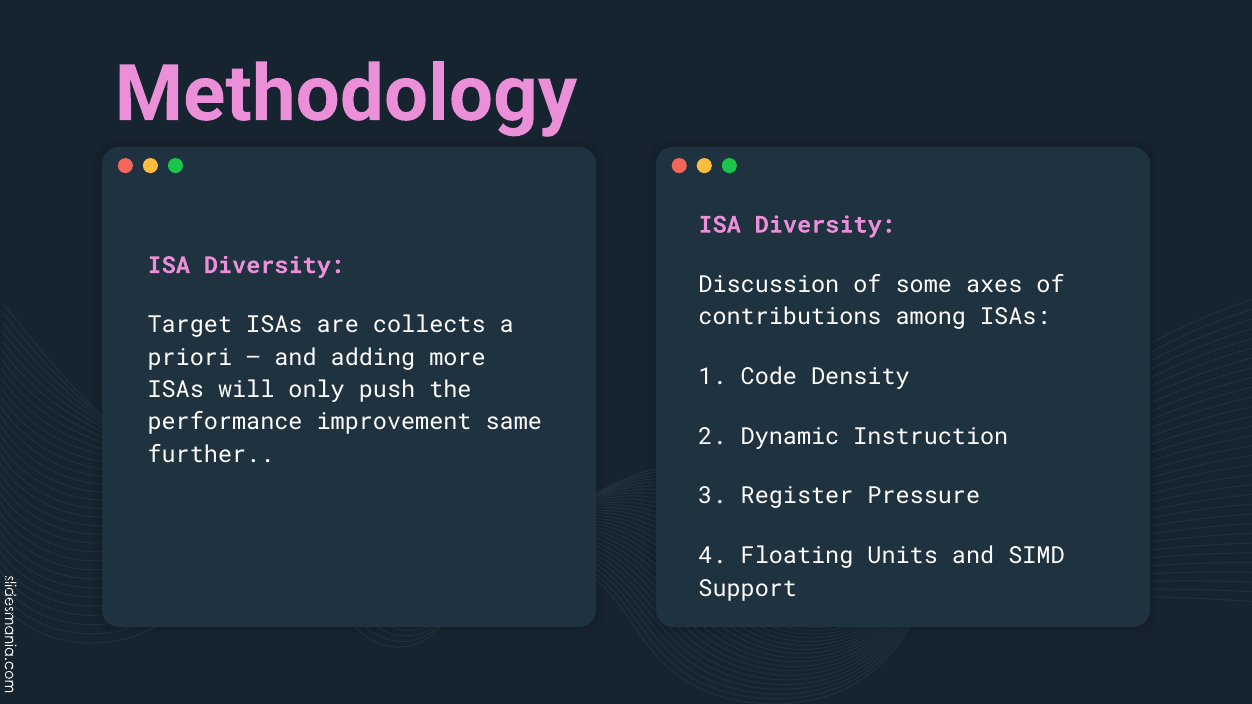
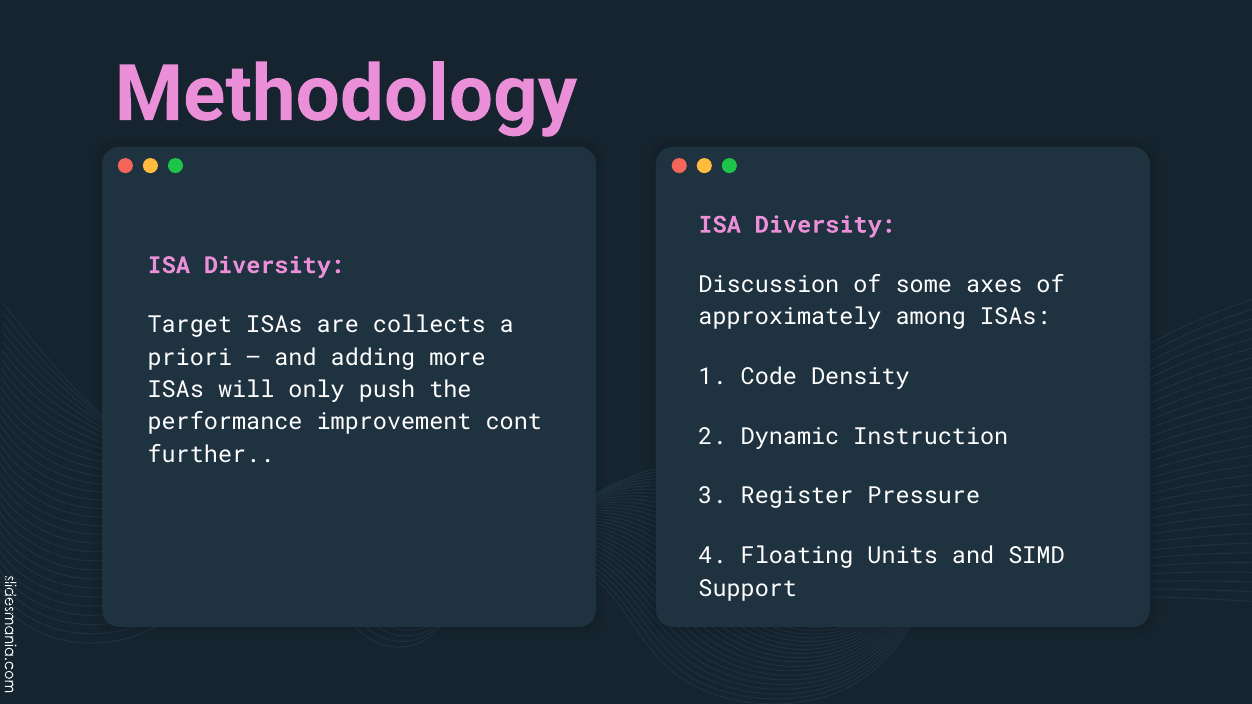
contributions: contributions -> approximately
same: same -> cont
